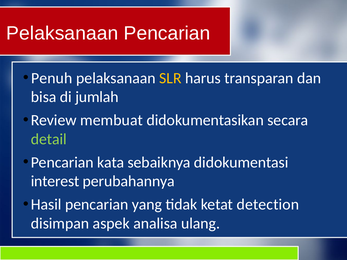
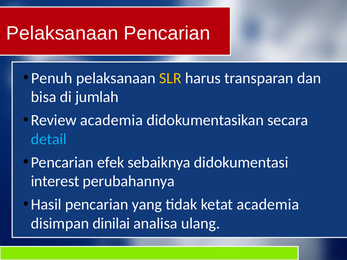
Review membuat: membuat -> academia
detail colour: light green -> light blue
kata: kata -> efek
ketat detection: detection -> academia
aspek: aspek -> dinilai
